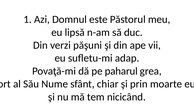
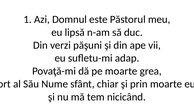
pe paharul: paharul -> moarte
